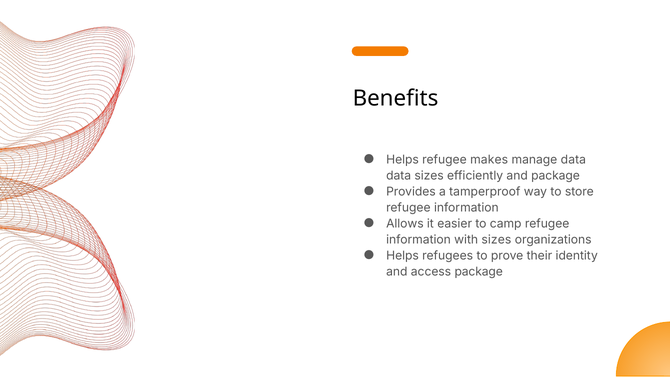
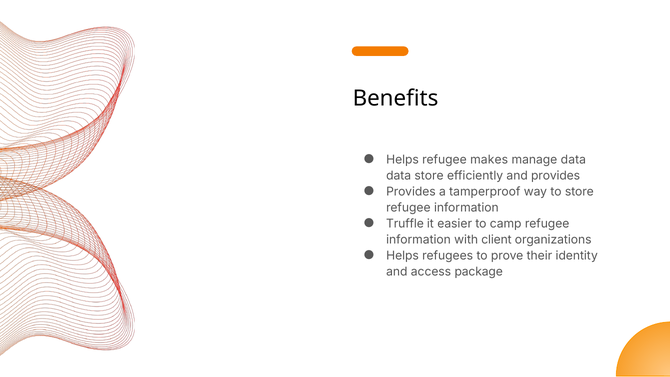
data sizes: sizes -> store
and package: package -> provides
Allows: Allows -> Truffle
with sizes: sizes -> client
